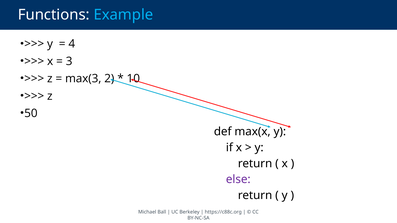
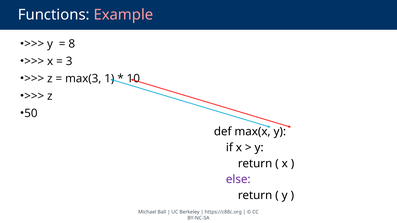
Example colour: light blue -> pink
4: 4 -> 8
2: 2 -> 1
